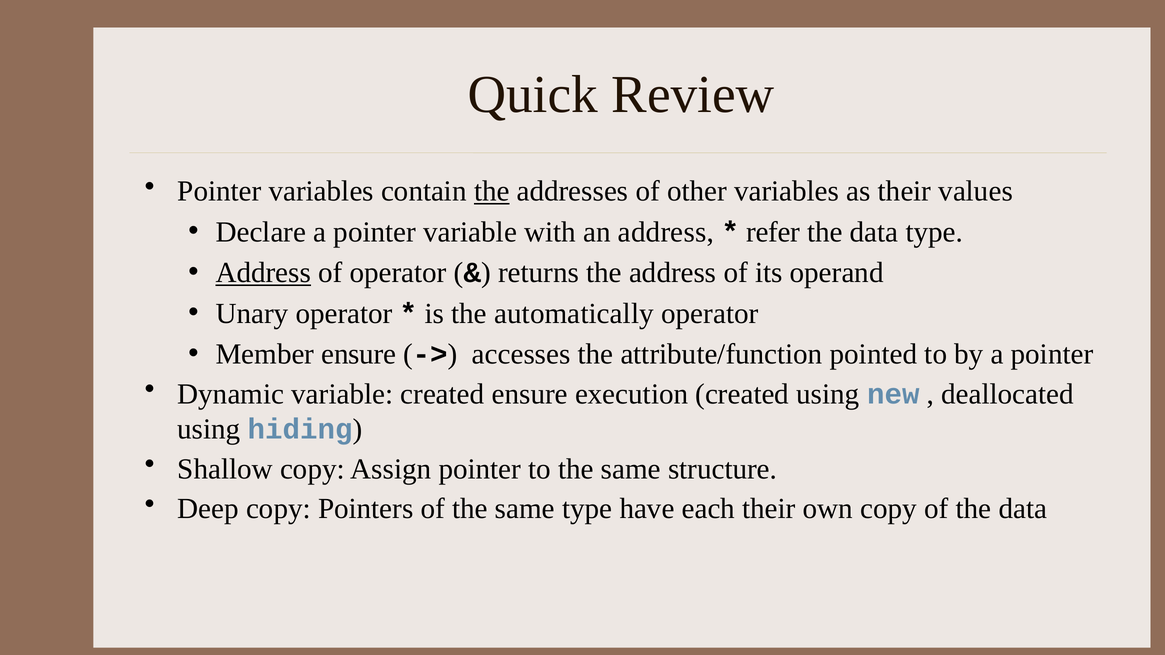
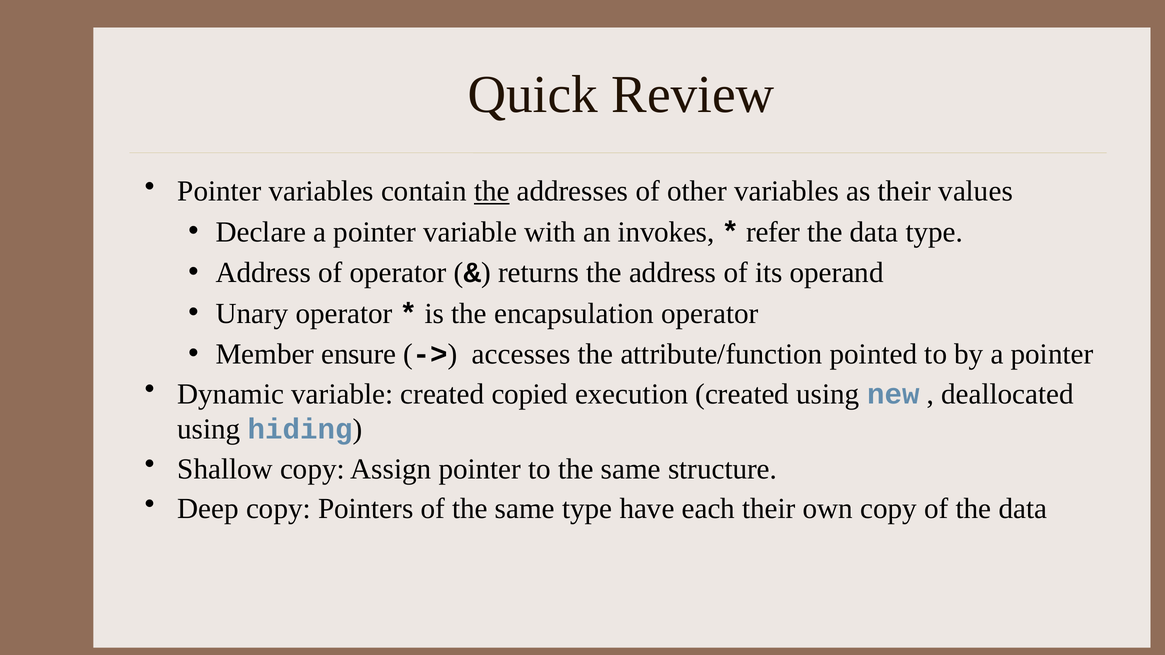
an address: address -> invokes
Address at (263, 273) underline: present -> none
automatically: automatically -> encapsulation
created ensure: ensure -> copied
